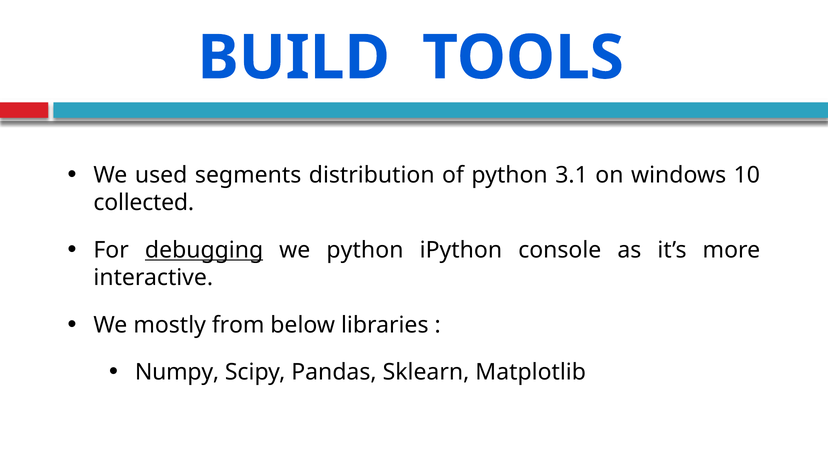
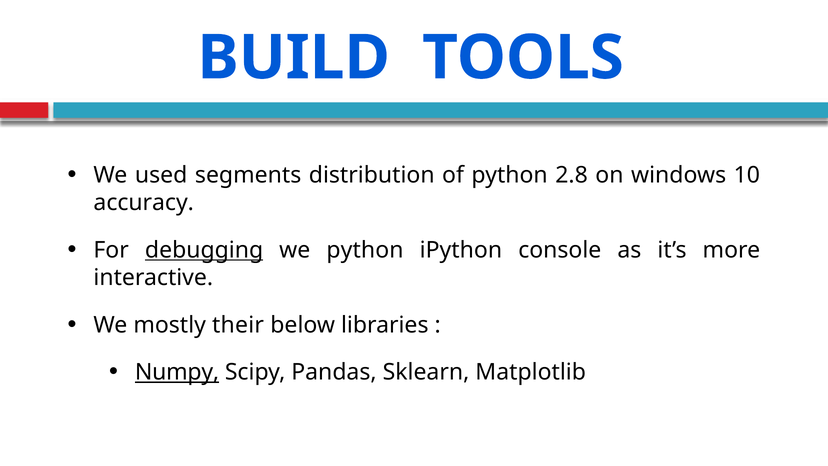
3.1: 3.1 -> 2.8
collected: collected -> accuracy
from: from -> their
Numpy underline: none -> present
